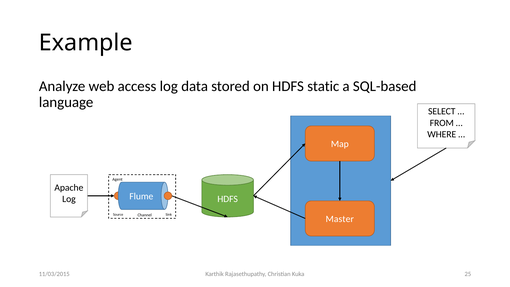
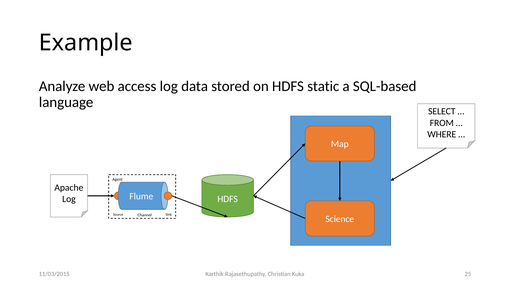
Master: Master -> Science
